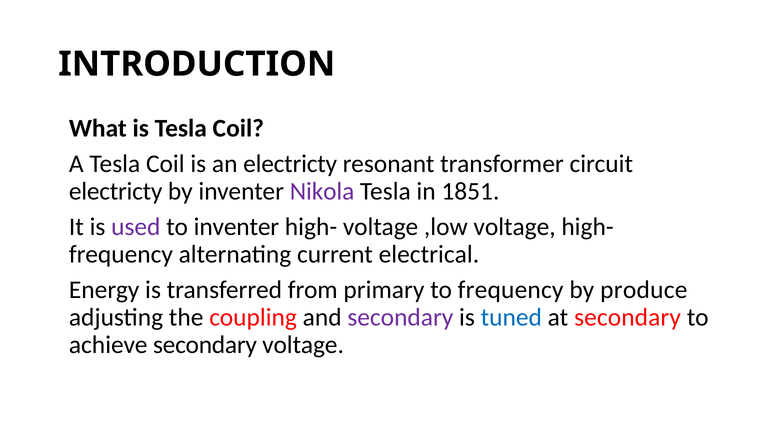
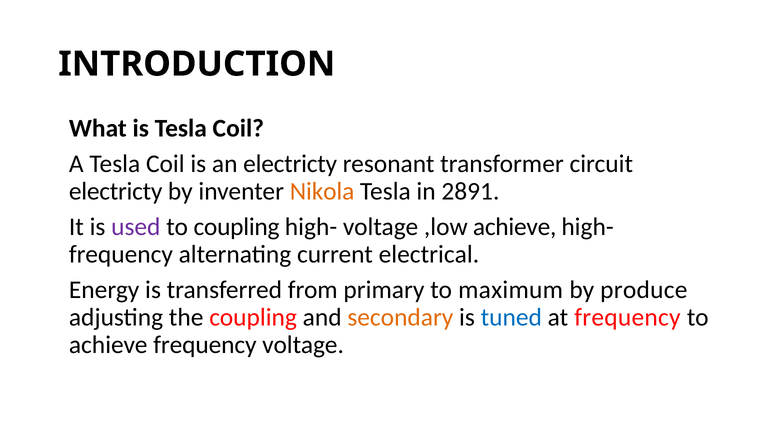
Nikola colour: purple -> orange
1851: 1851 -> 2891
to inventer: inventer -> coupling
,low voltage: voltage -> achieve
to frequency: frequency -> maximum
secondary at (400, 317) colour: purple -> orange
at secondary: secondary -> frequency
achieve secondary: secondary -> frequency
